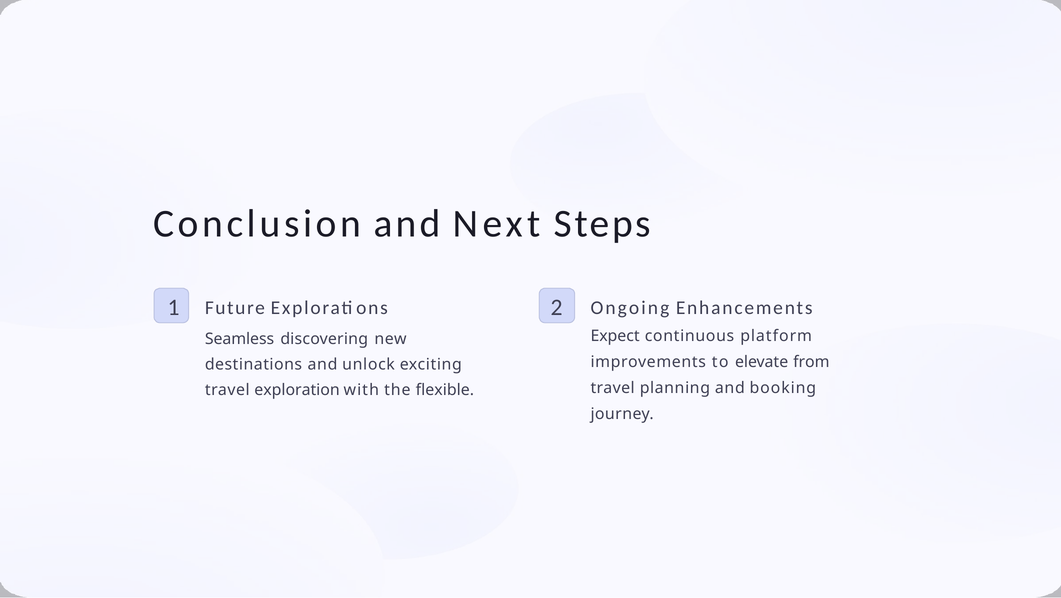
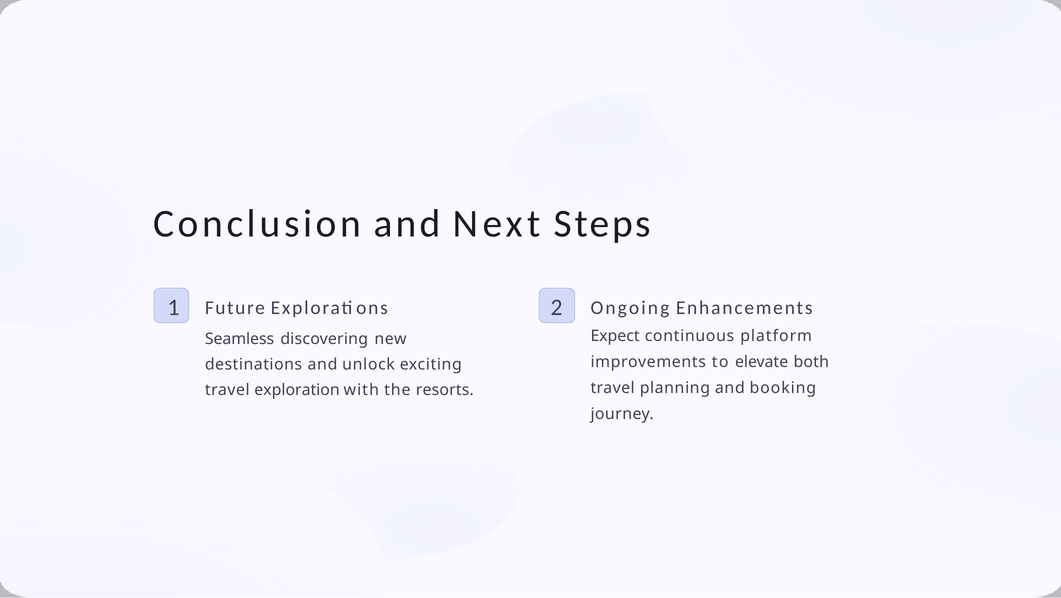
from: from -> both
flexible: flexible -> resorts
